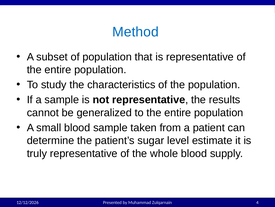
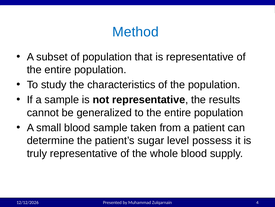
estimate: estimate -> possess
